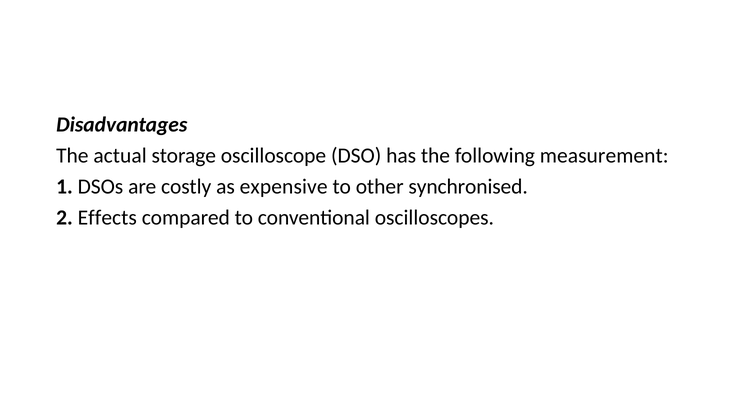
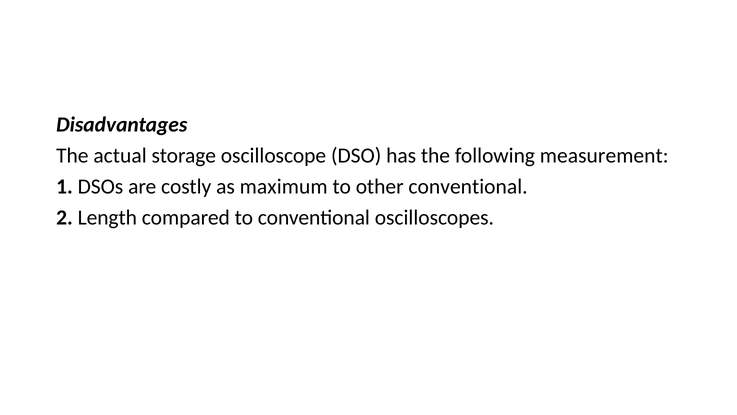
expensive: expensive -> maximum
other synchronised: synchronised -> conventional
Effects: Effects -> Length
